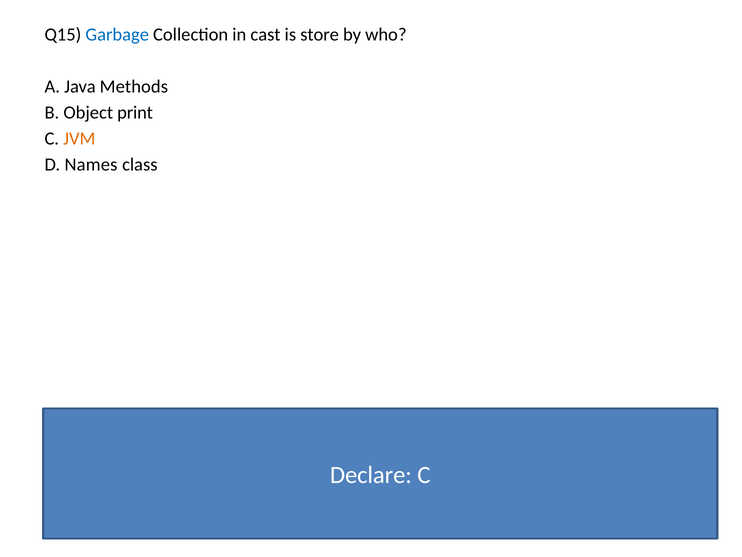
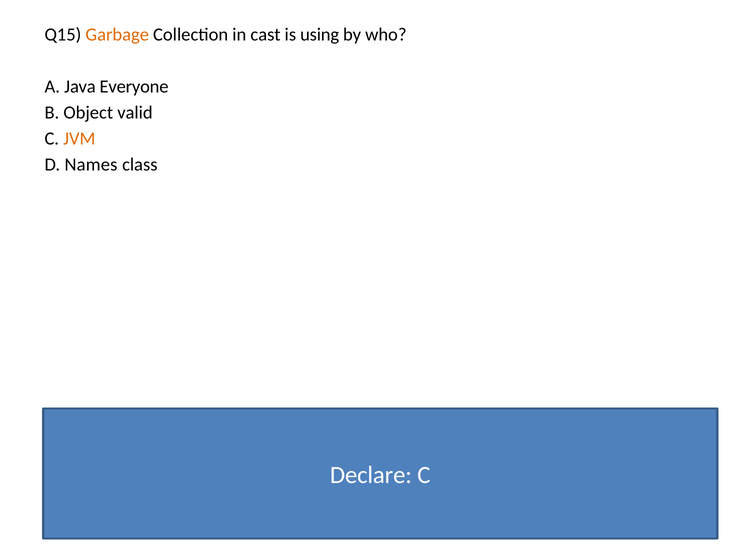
Garbage colour: blue -> orange
store: store -> using
Methods: Methods -> Everyone
print: print -> valid
